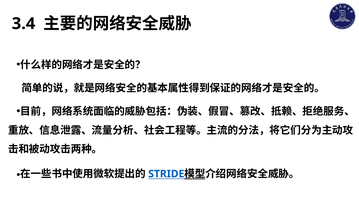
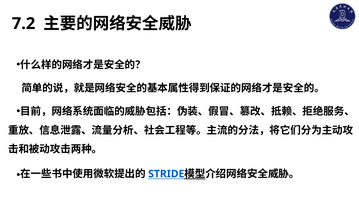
3.4: 3.4 -> 7.2
